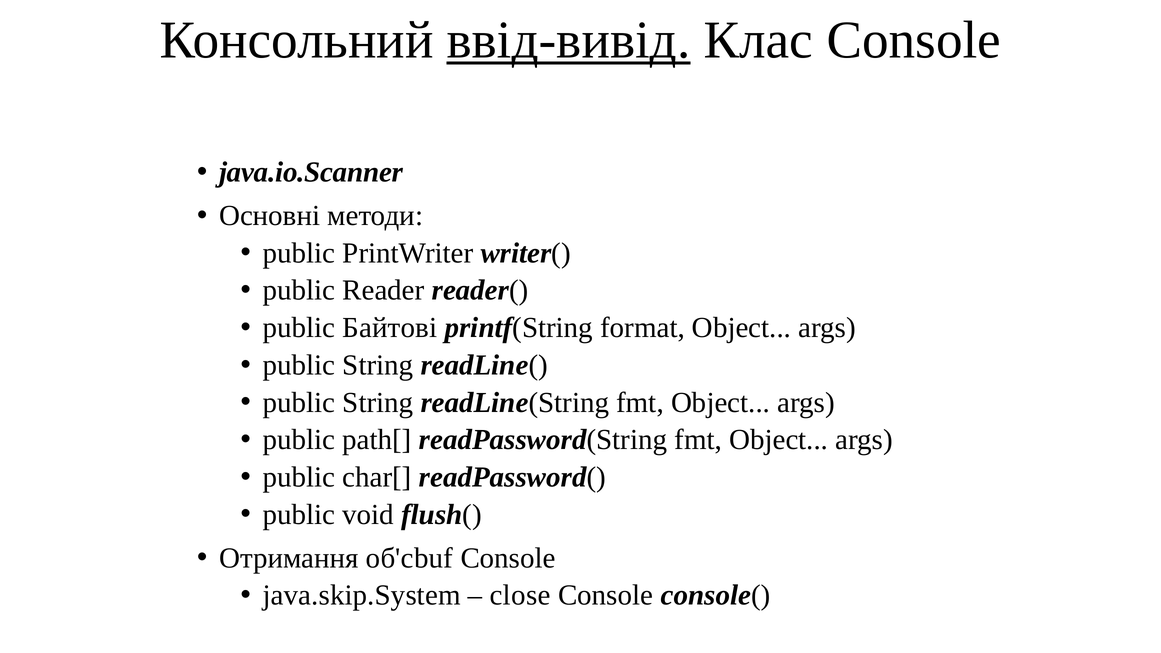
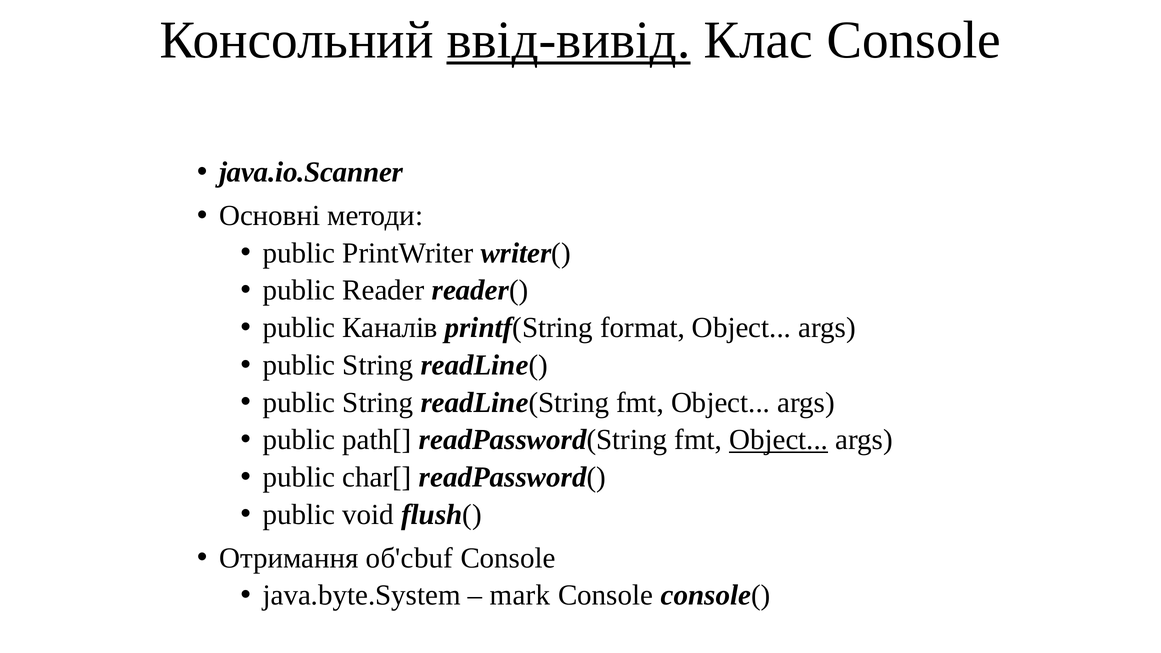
Байтові: Байтові -> Каналів
Object at (779, 440) underline: none -> present
java.skip.System: java.skip.System -> java.byte.System
close: close -> mark
